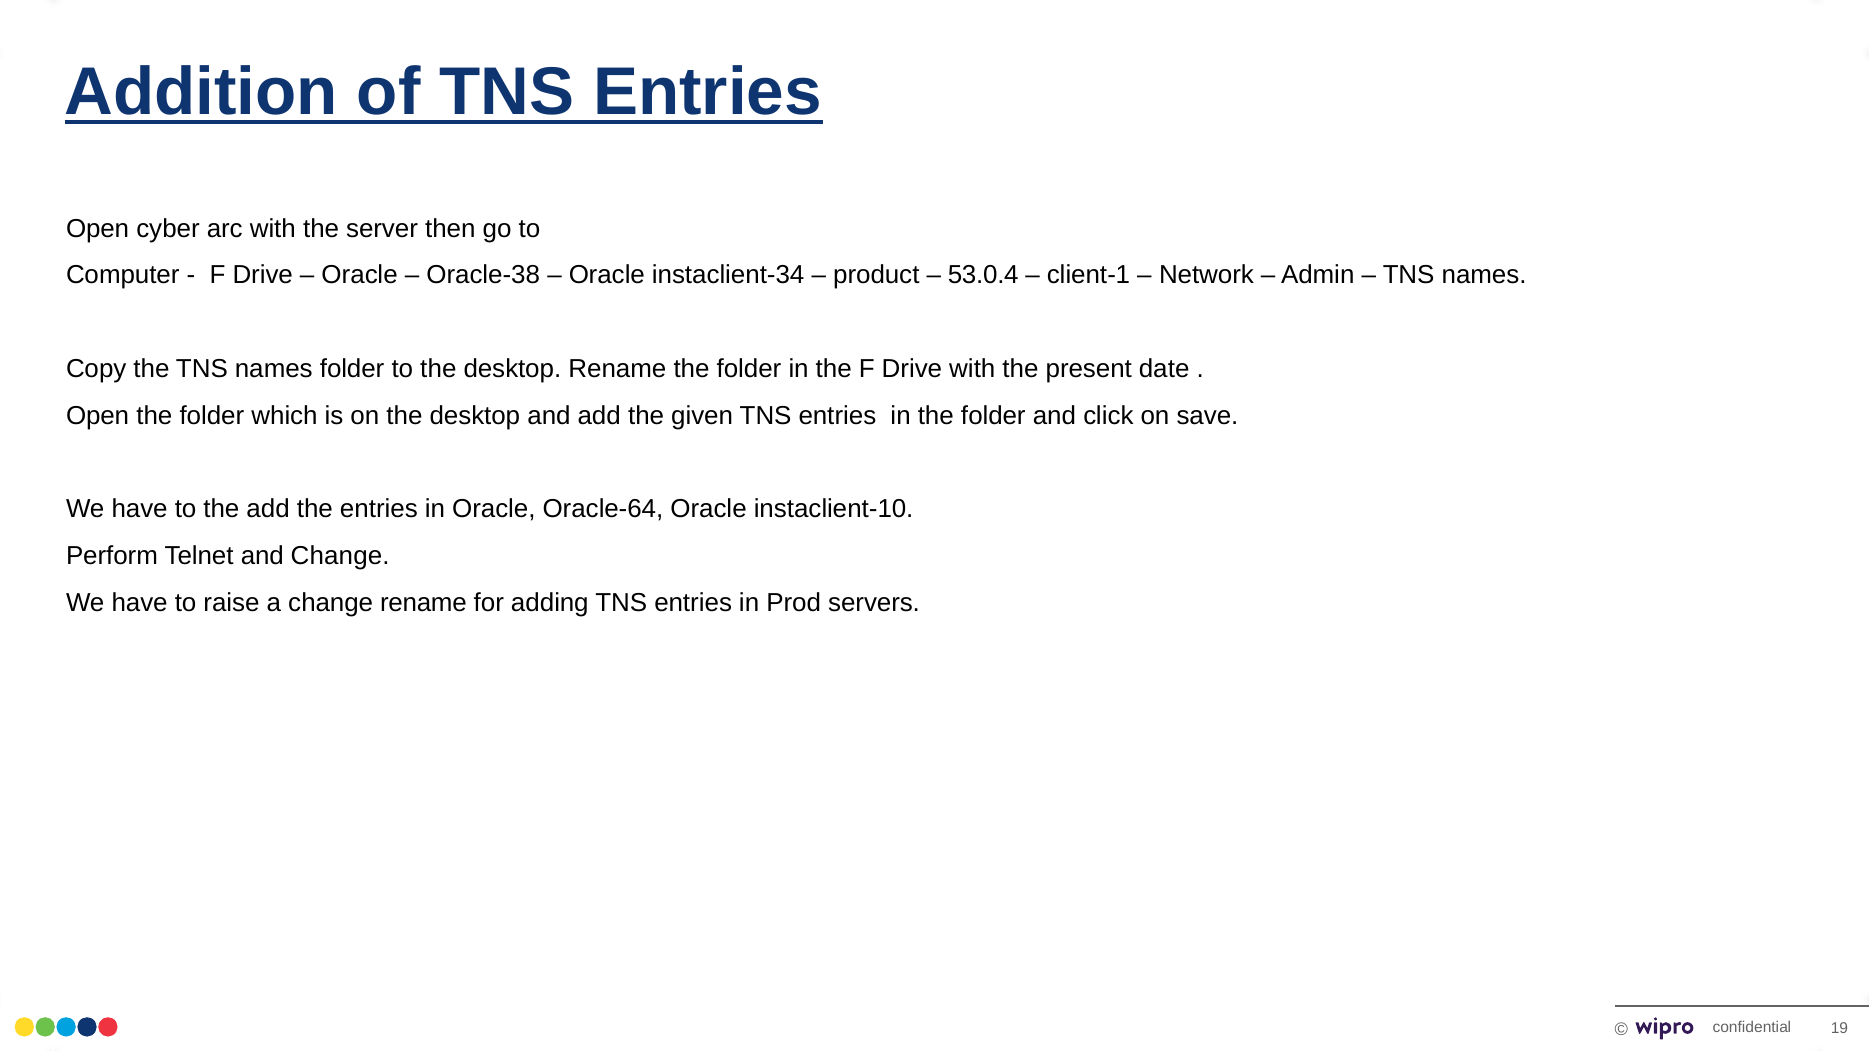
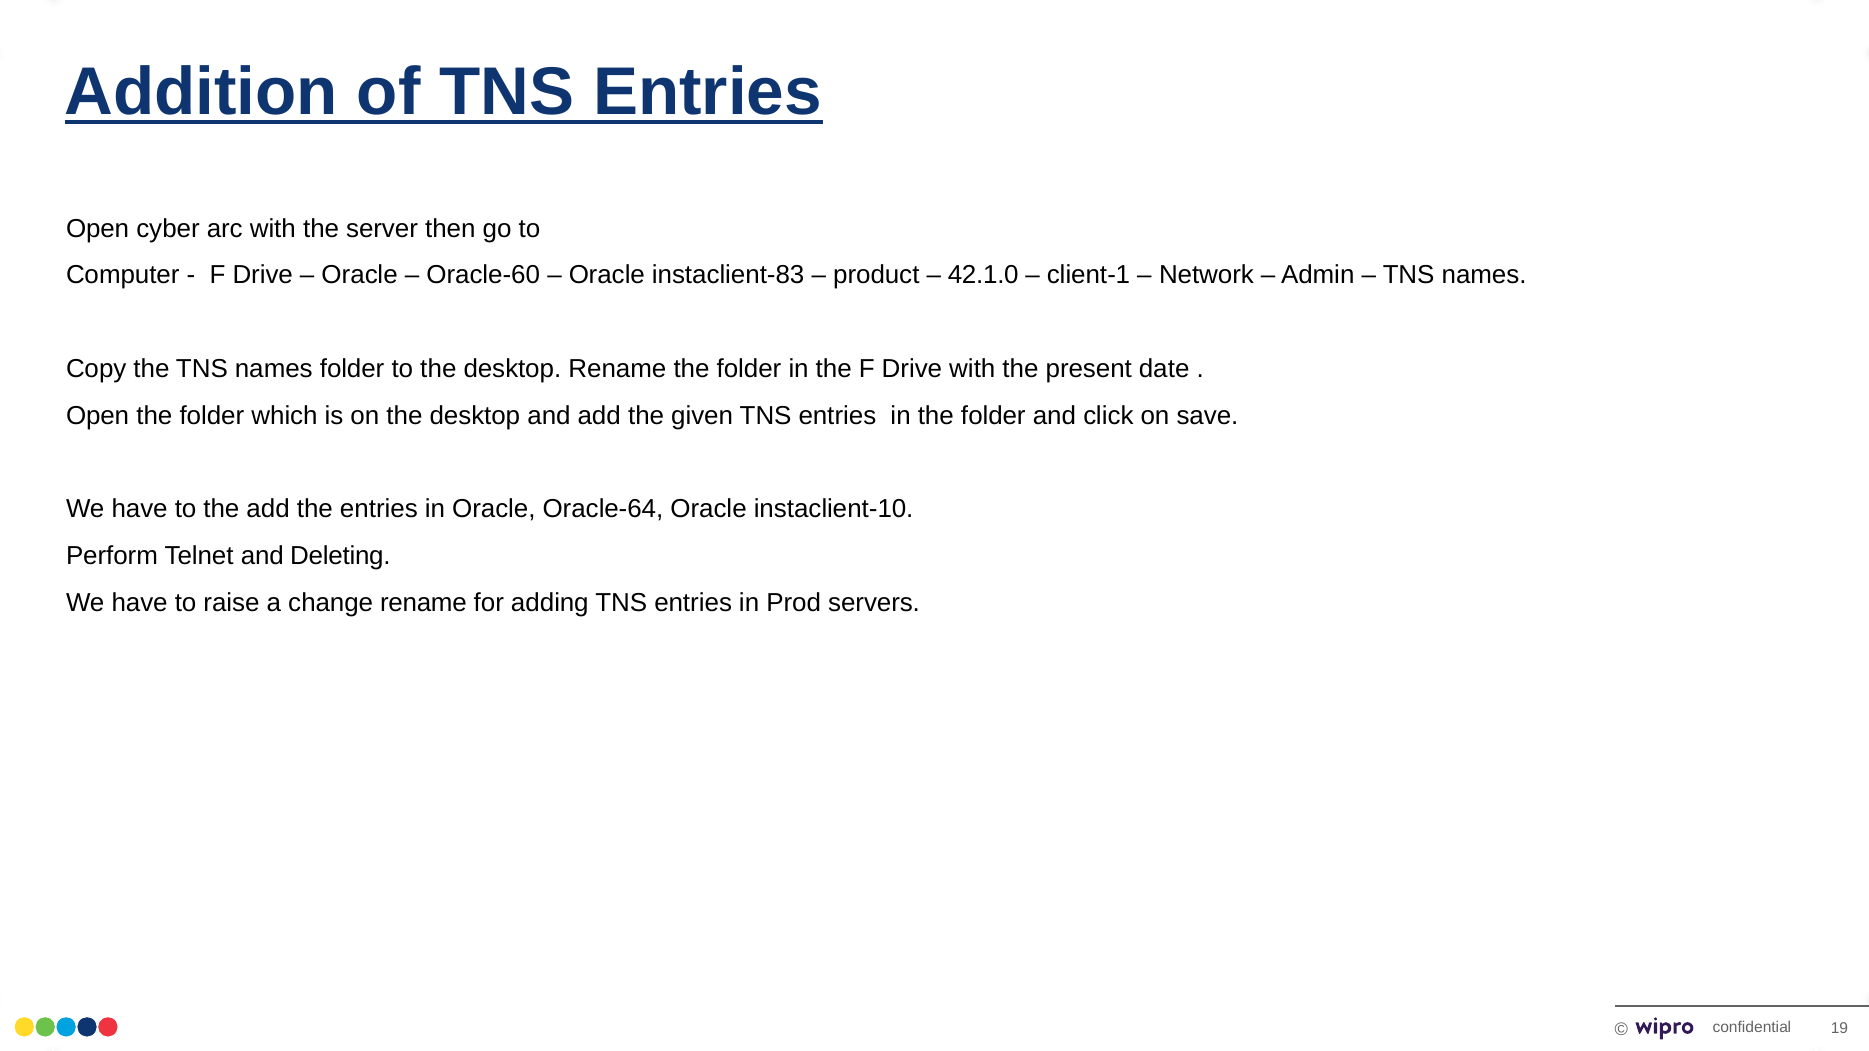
Oracle-38: Oracle-38 -> Oracle-60
instaclient-34: instaclient-34 -> instaclient-83
53.0.4: 53.0.4 -> 42.1.0
and Change: Change -> Deleting
